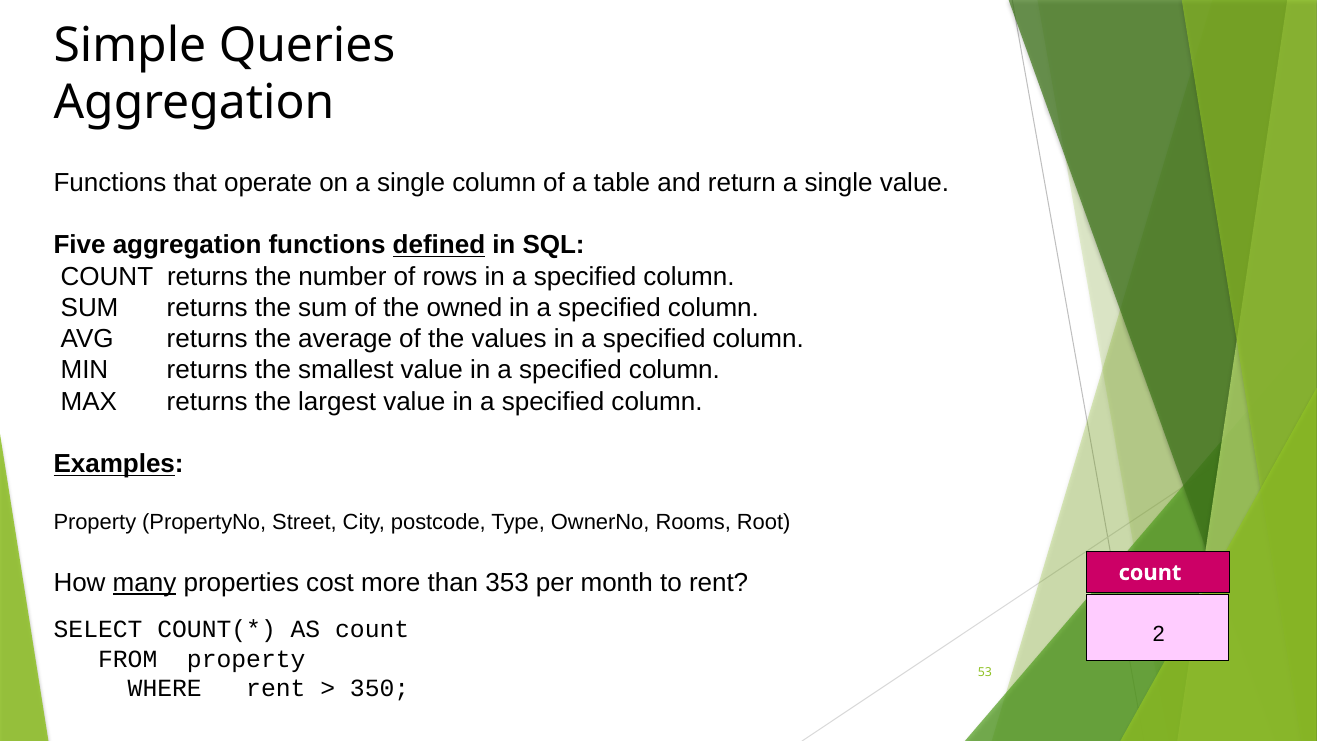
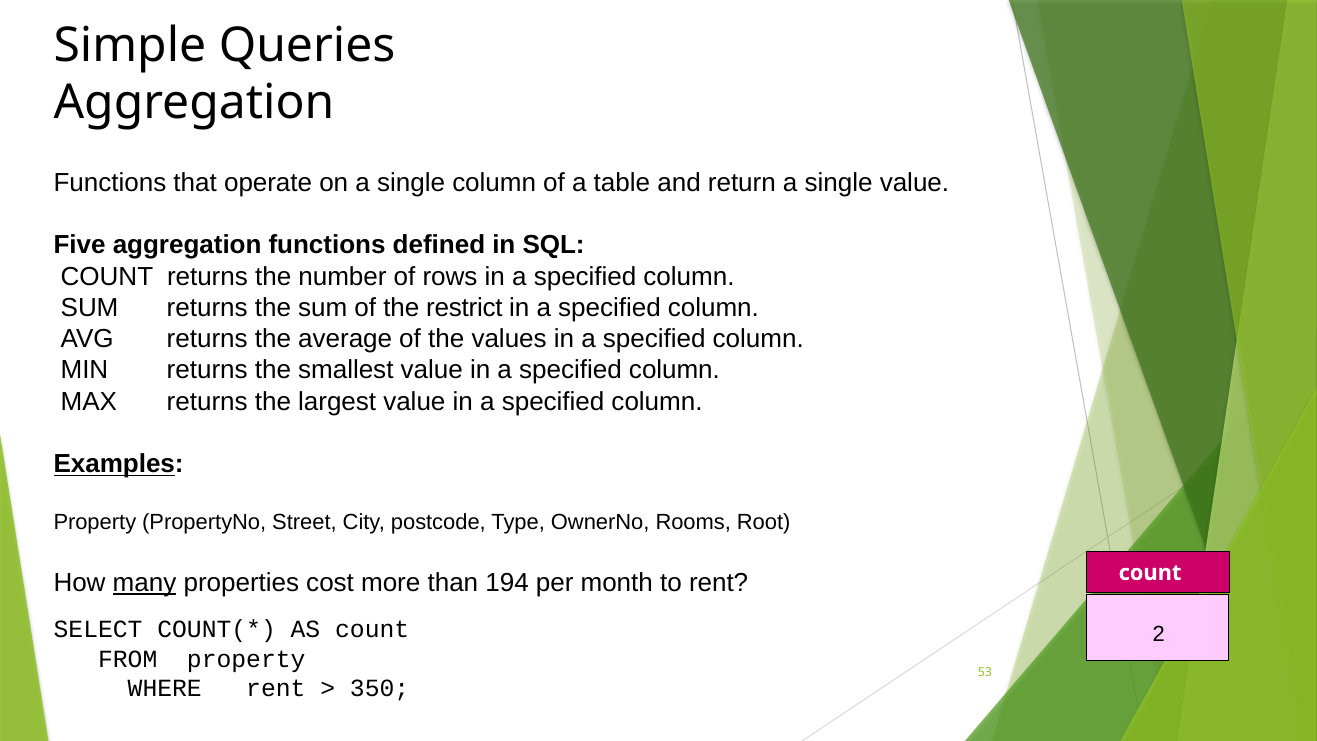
defined underline: present -> none
owned: owned -> restrict
353: 353 -> 194
